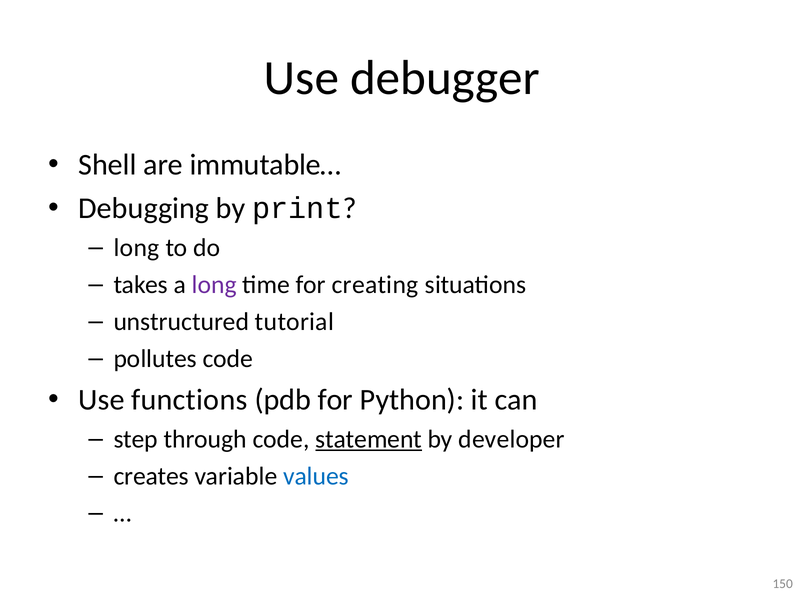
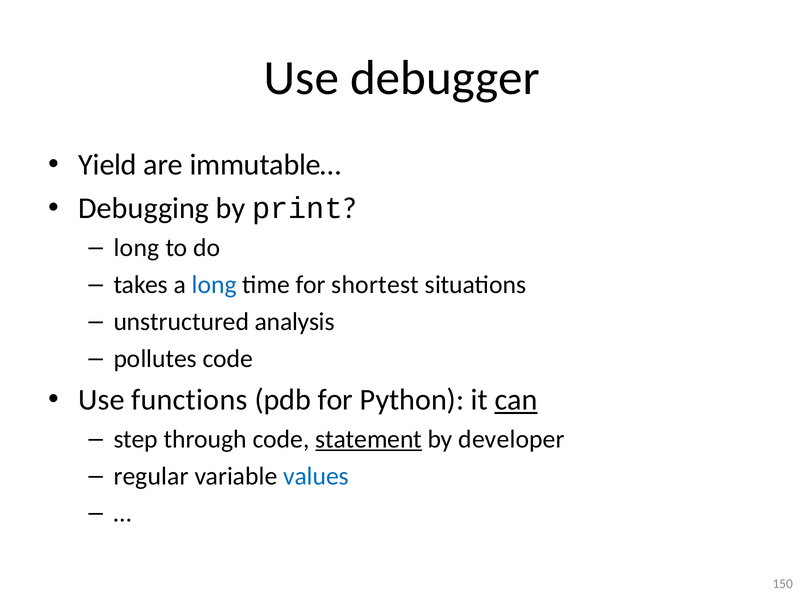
Shell: Shell -> Yield
long at (214, 285) colour: purple -> blue
creating: creating -> shortest
tutorial: tutorial -> analysis
can underline: none -> present
creates: creates -> regular
